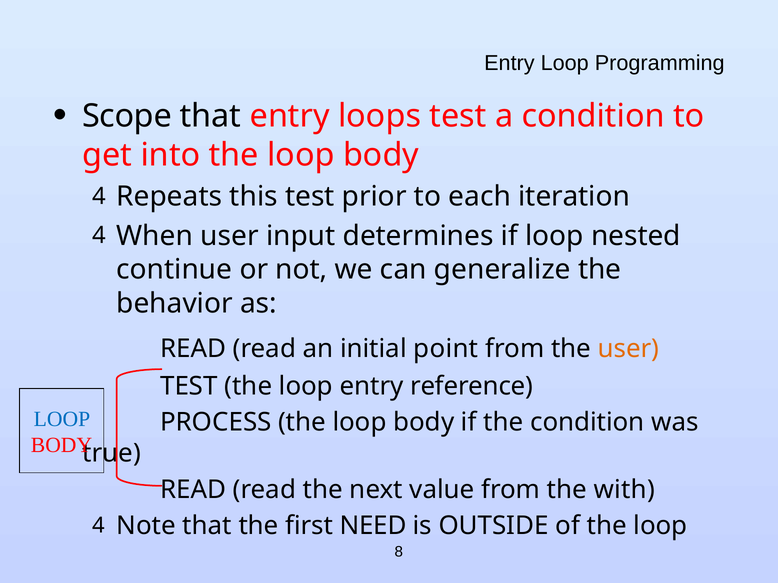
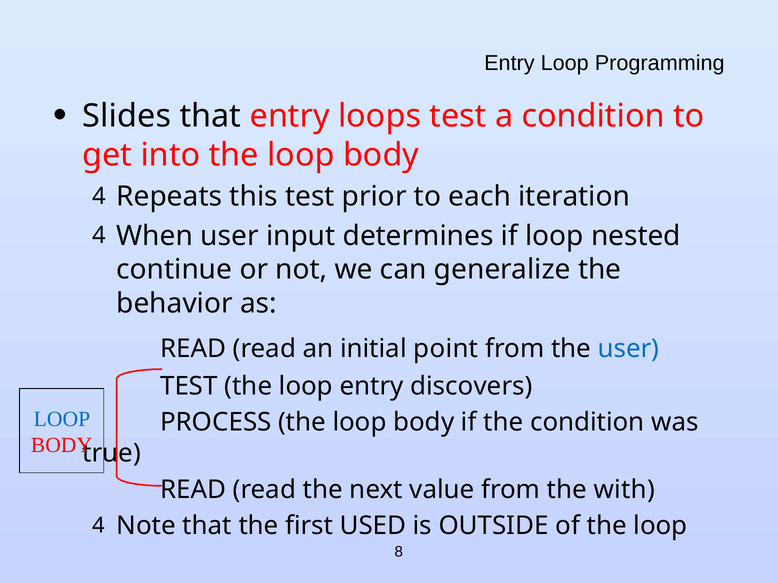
Scope: Scope -> Slides
user at (628, 349) colour: orange -> blue
reference: reference -> discovers
NEED: NEED -> USED
